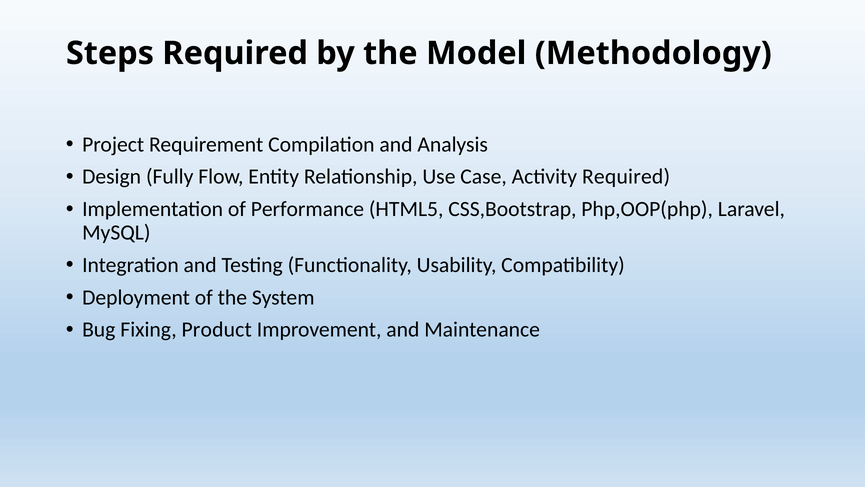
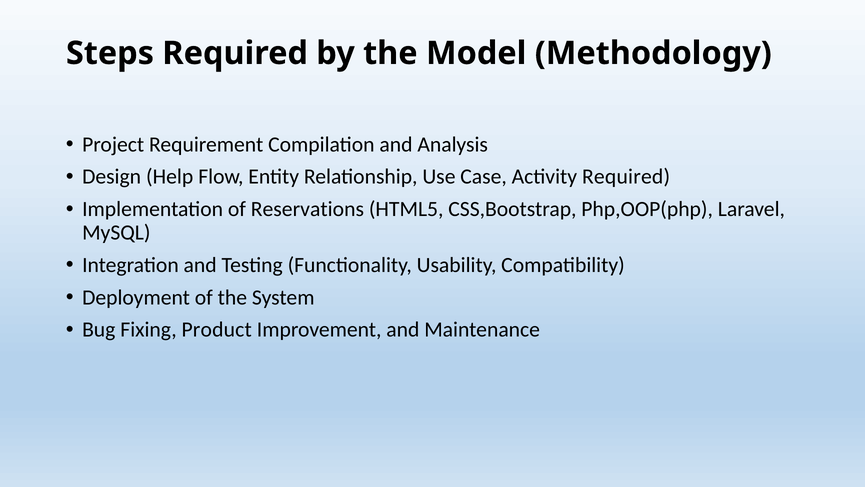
Fully: Fully -> Help
Performance: Performance -> Reservations
